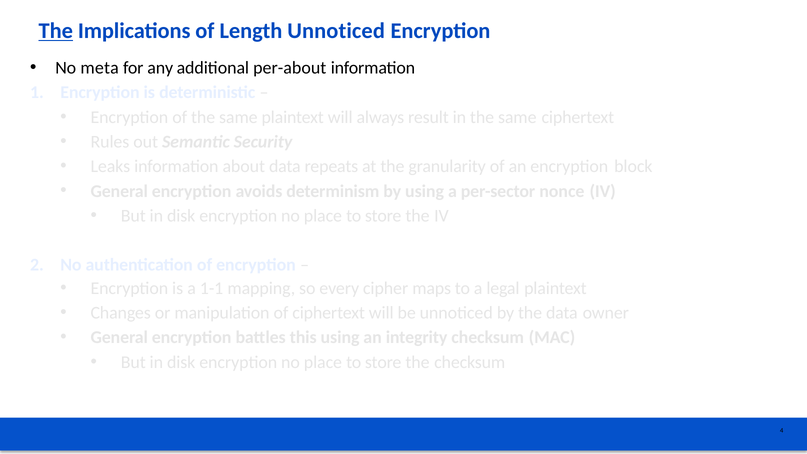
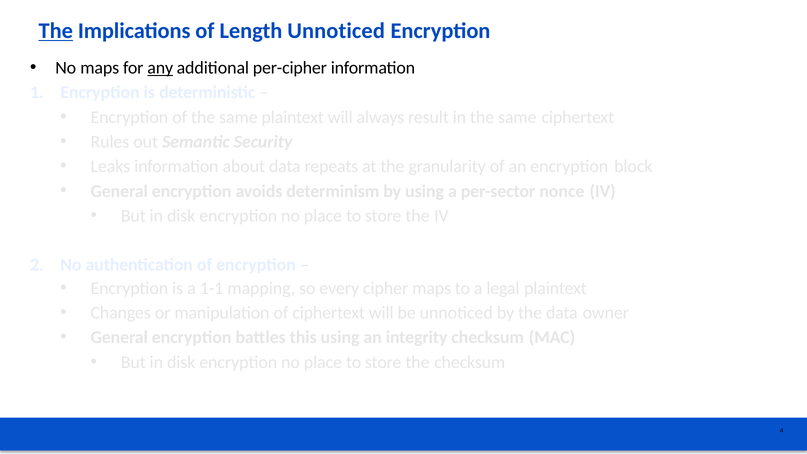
No meta: meta -> maps
any underline: none -> present
per-about: per-about -> per-cipher
